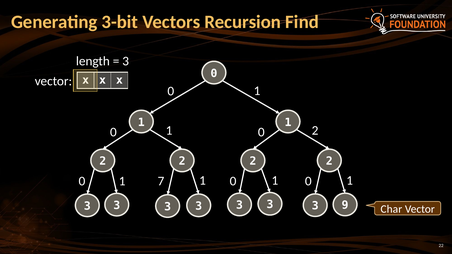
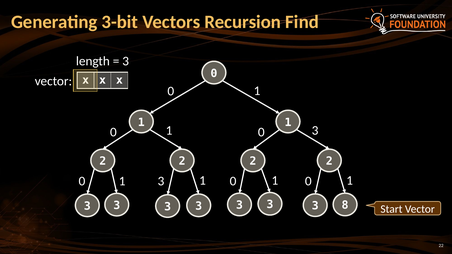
2 at (315, 131): 2 -> 3
1 7: 7 -> 3
9: 9 -> 8
Char: Char -> Start
